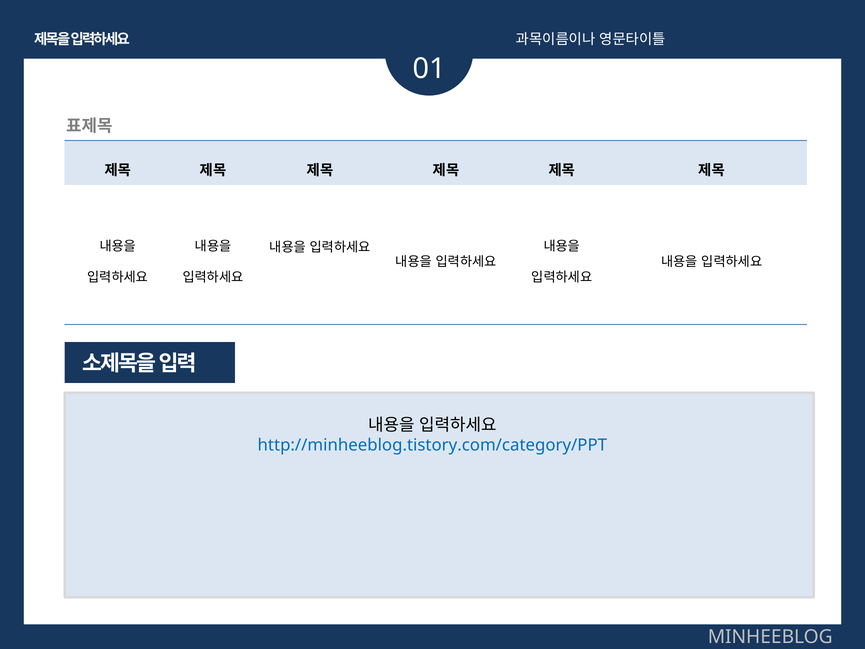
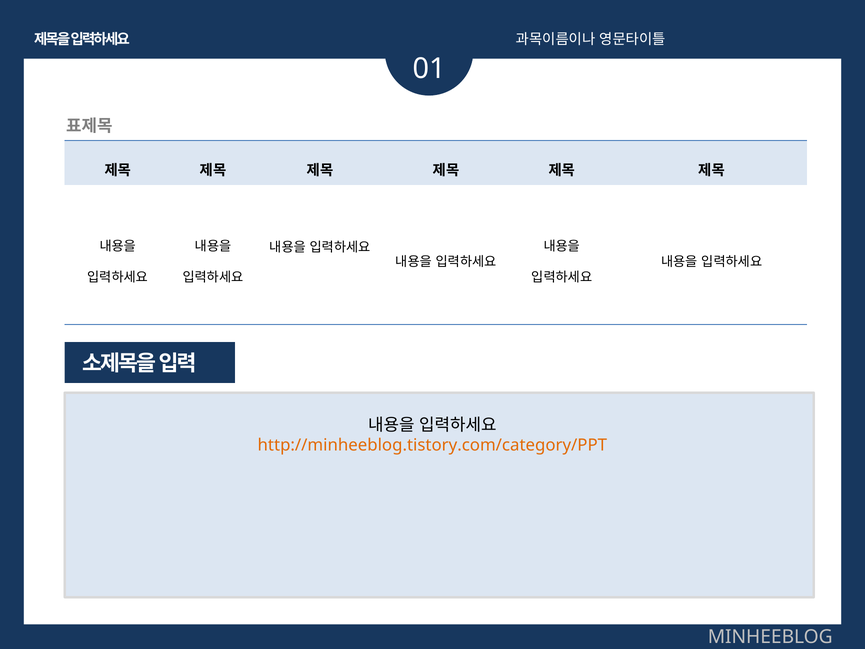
http://minheeblog.tistory.com/category/PPT colour: blue -> orange
